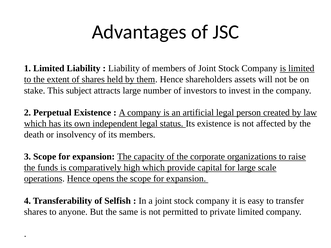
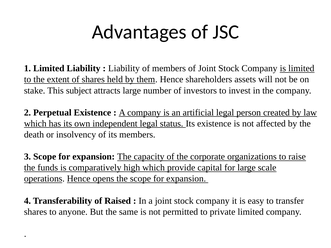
Selfish: Selfish -> Raised
